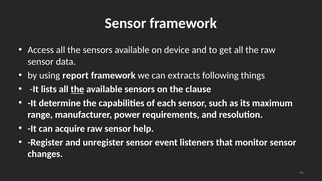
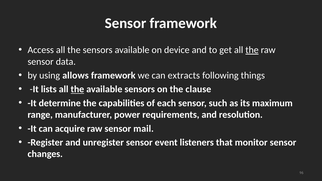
the at (252, 50) underline: none -> present
report: report -> allows
help: help -> mail
